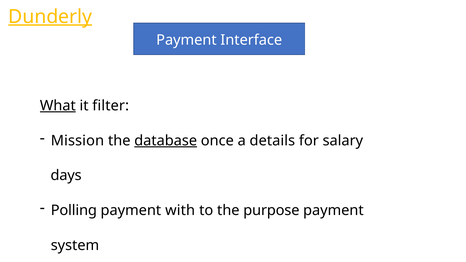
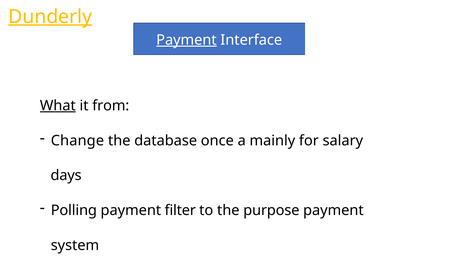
Payment at (186, 40) underline: none -> present
filter: filter -> from
Mission: Mission -> Change
database underline: present -> none
details: details -> mainly
with: with -> filter
